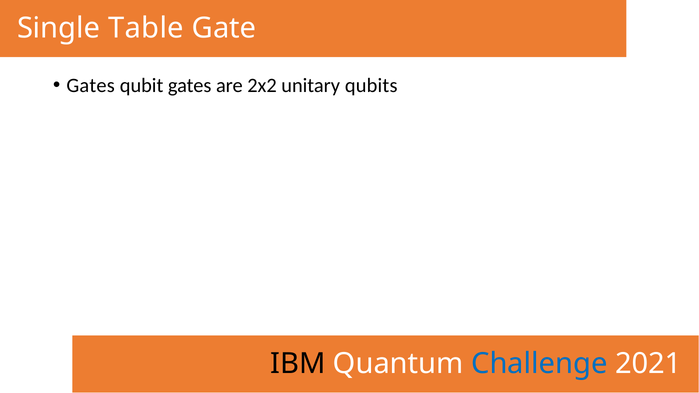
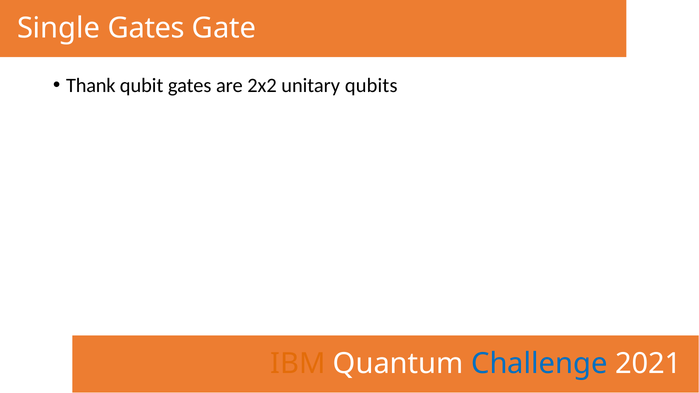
Single Table: Table -> Gates
Gates at (91, 85): Gates -> Thank
IBM colour: black -> orange
